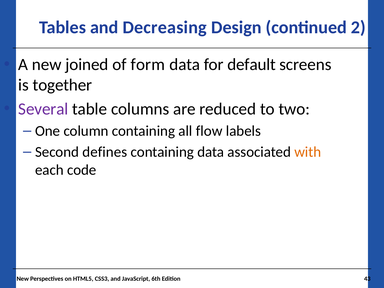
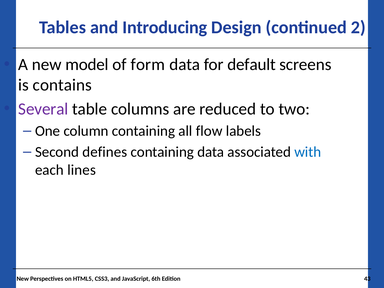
Decreasing: Decreasing -> Introducing
joined: joined -> model
together: together -> contains
with colour: orange -> blue
code: code -> lines
